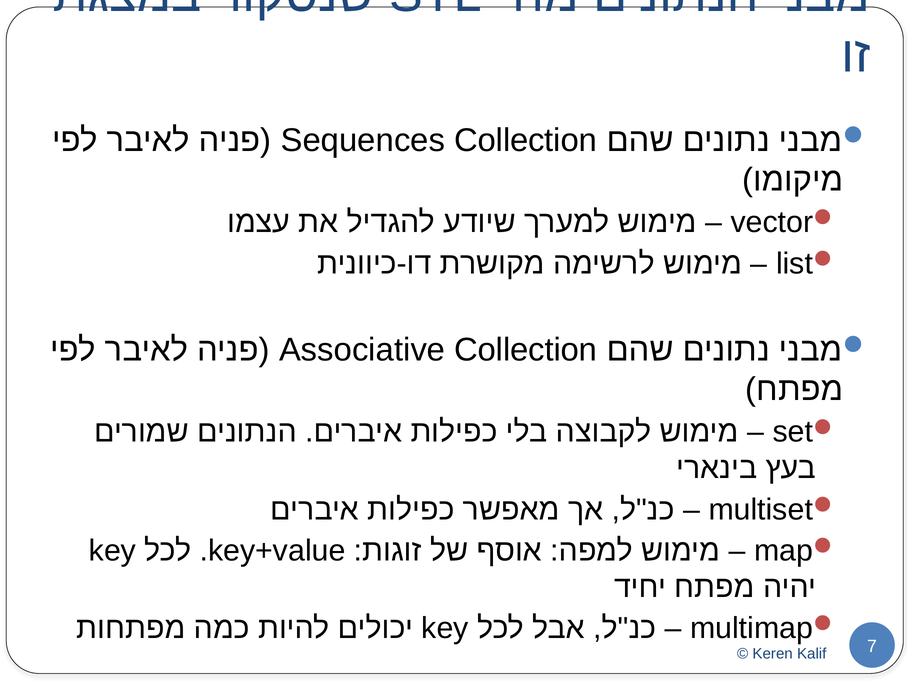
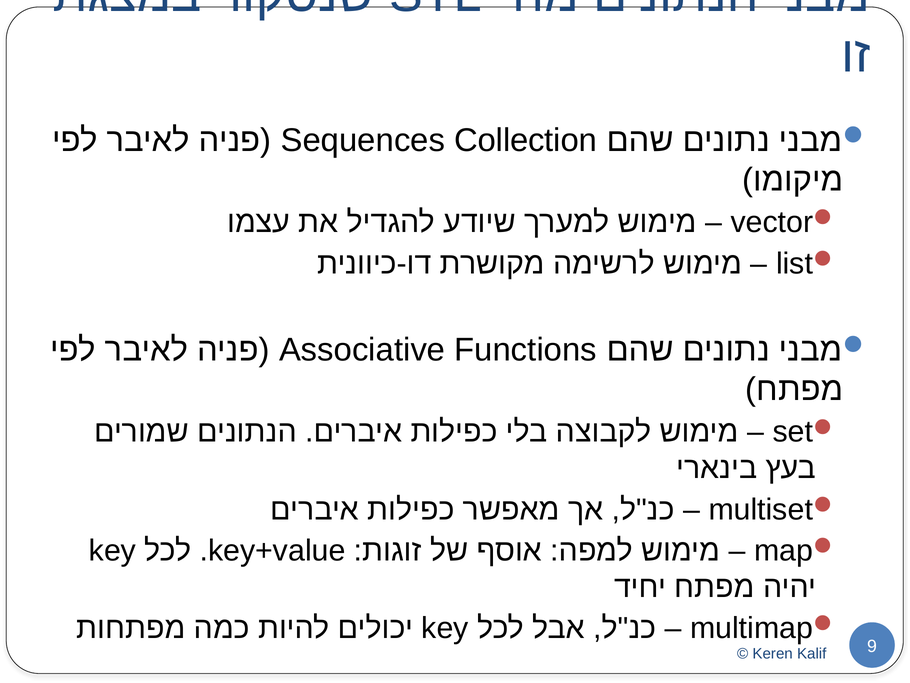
Associative Collection: Collection -> Functions
7: 7 -> 9
